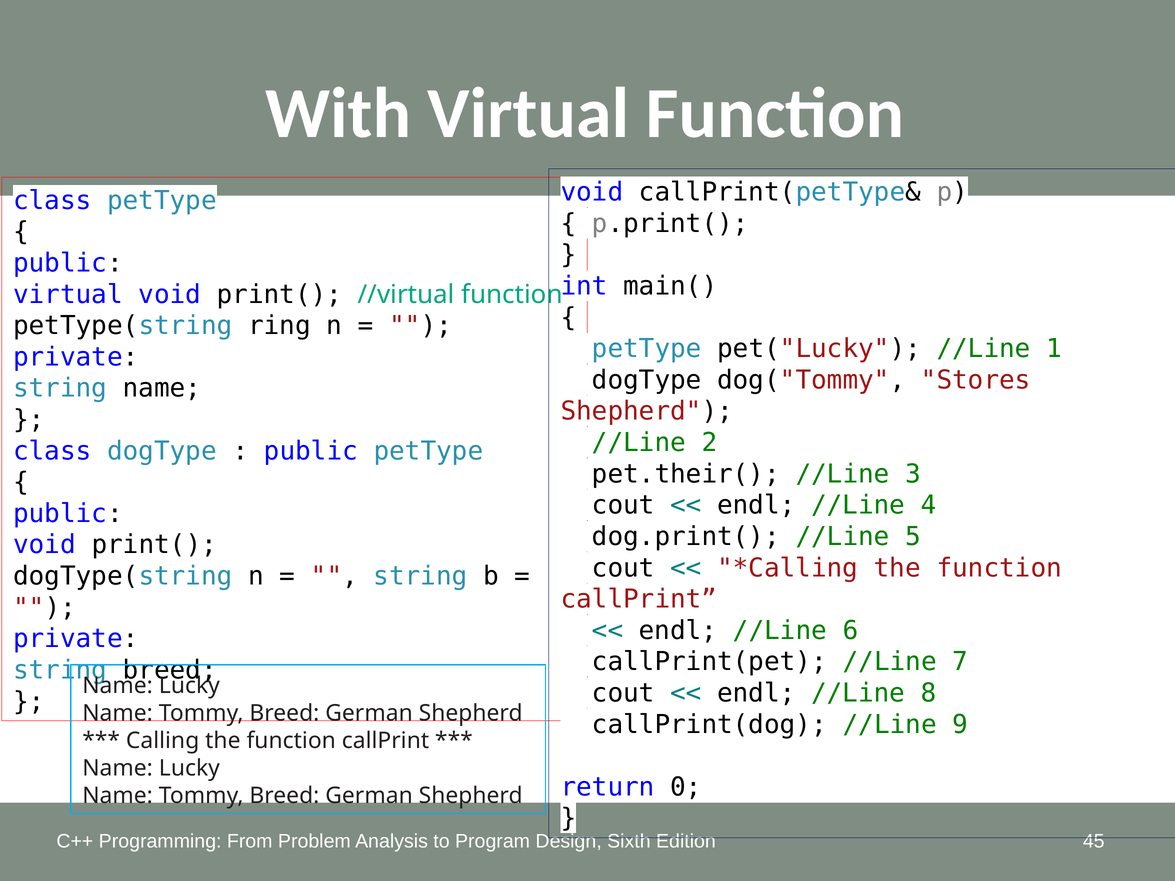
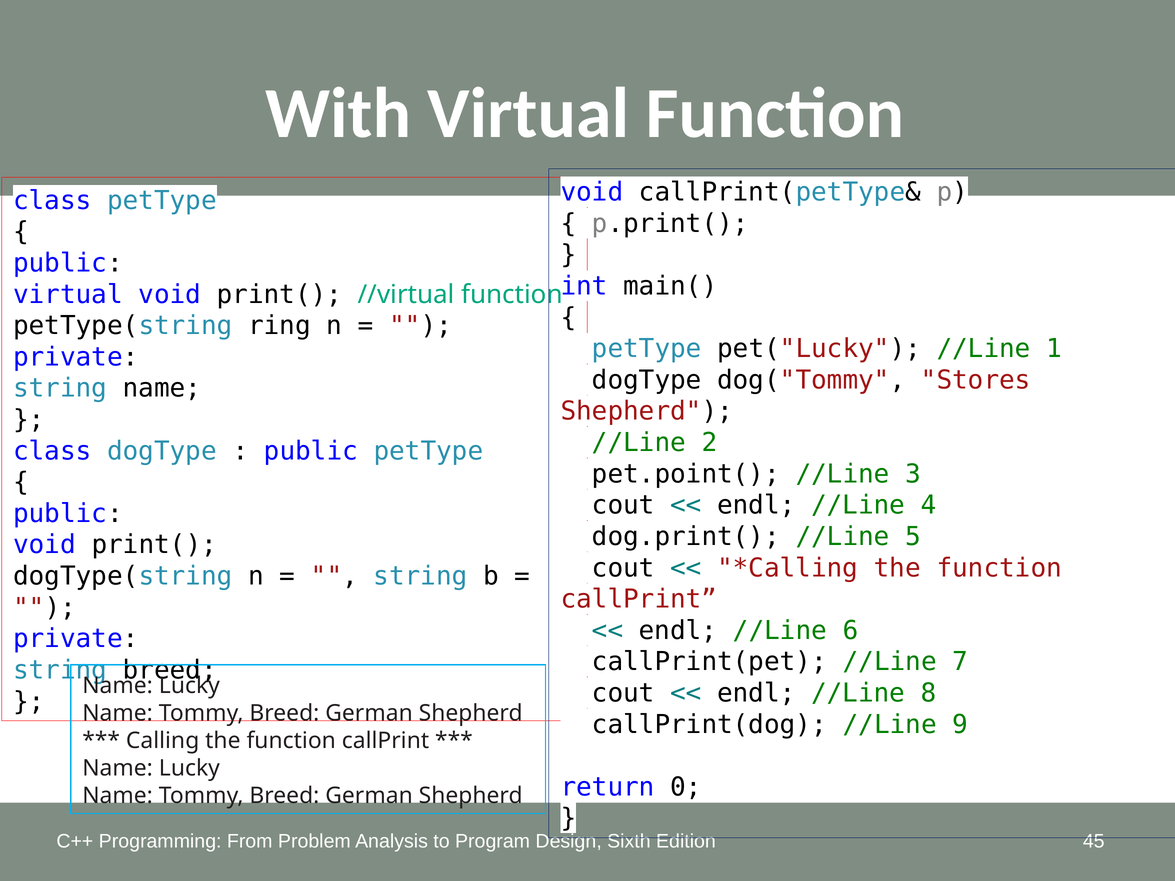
pet.their(: pet.their( -> pet.point(
